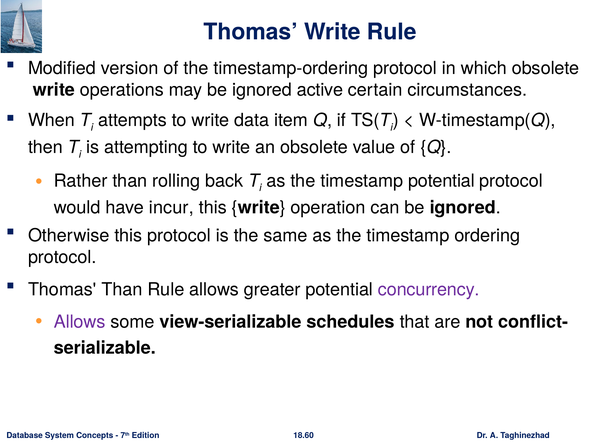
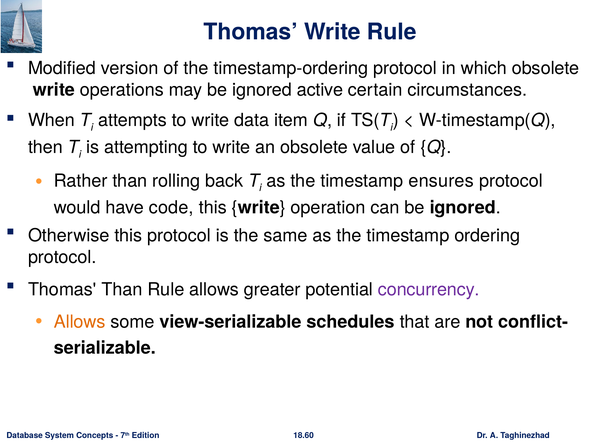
timestamp potential: potential -> ensures
incur: incur -> code
Allows at (80, 321) colour: purple -> orange
